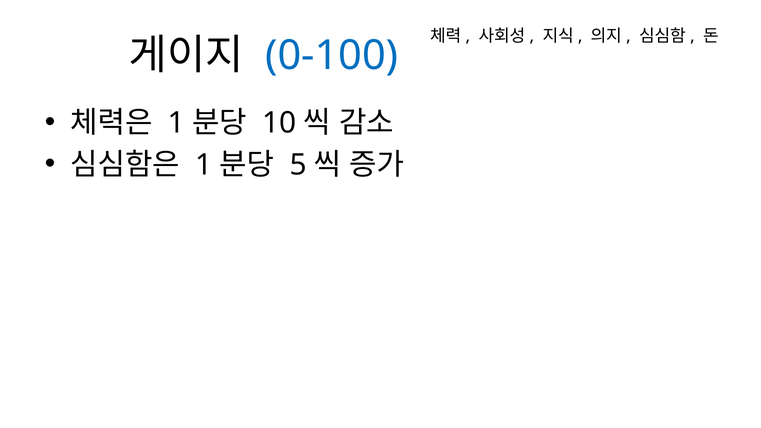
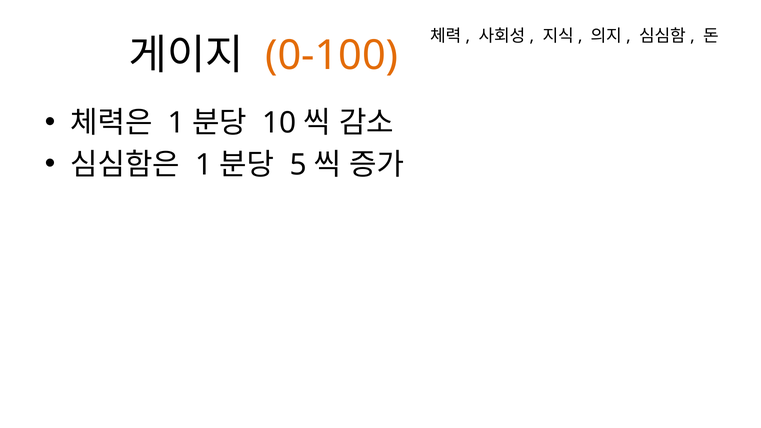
0-100 colour: blue -> orange
